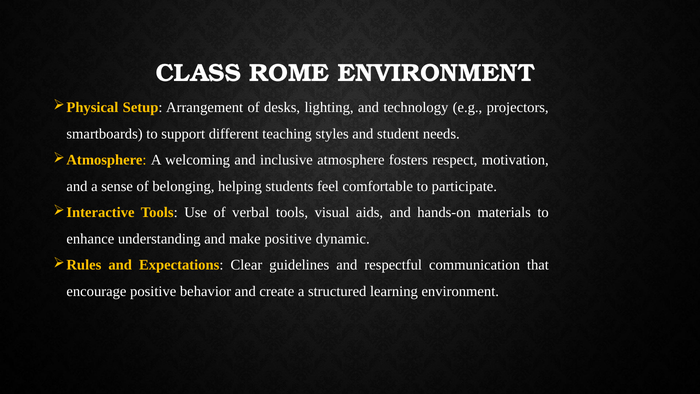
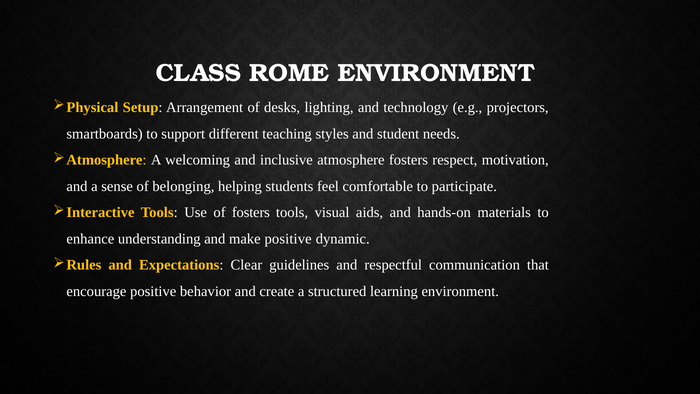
of verbal: verbal -> fosters
